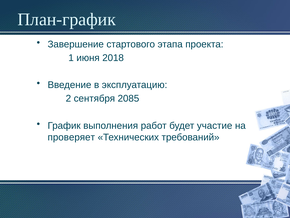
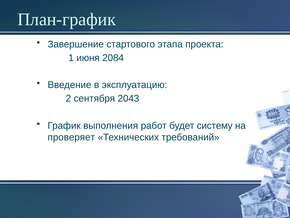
2018: 2018 -> 2084
2085: 2085 -> 2043
участие: участие -> систему
